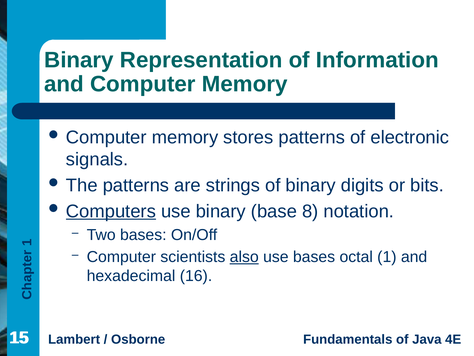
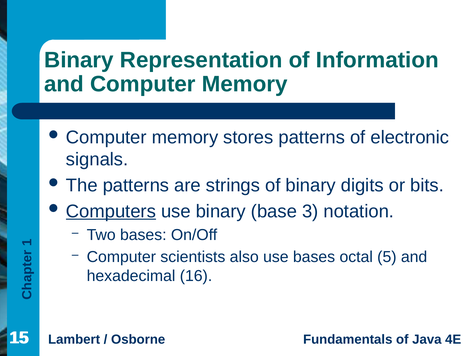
8: 8 -> 3
also underline: present -> none
octal 1: 1 -> 5
